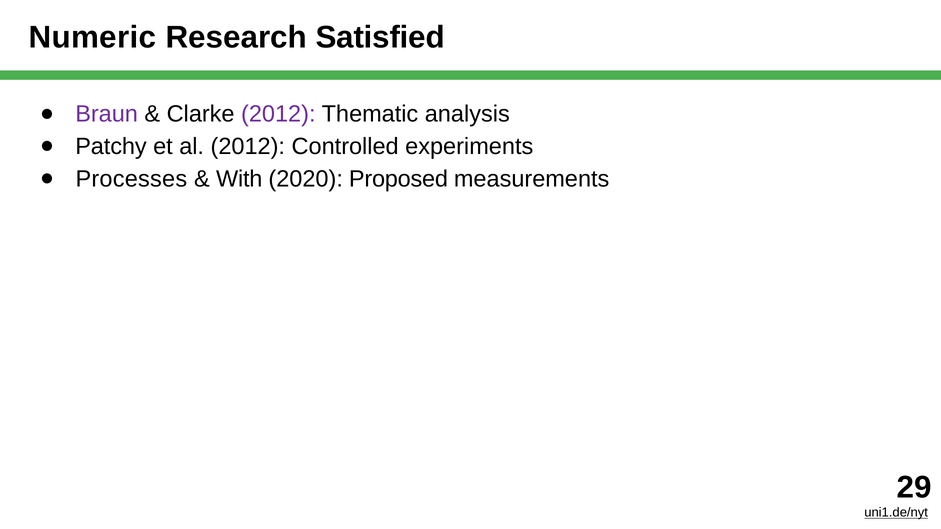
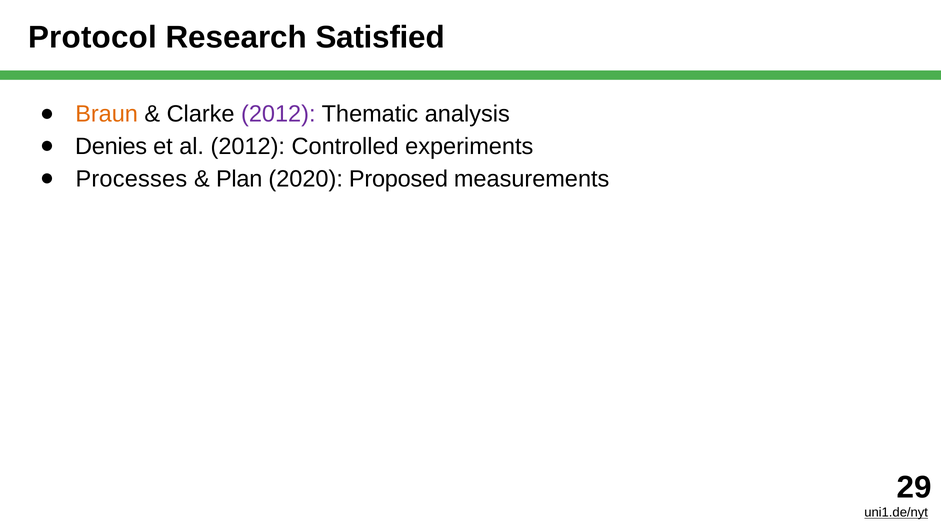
Numeric: Numeric -> Protocol
Braun colour: purple -> orange
Patchy: Patchy -> Denies
With: With -> Plan
